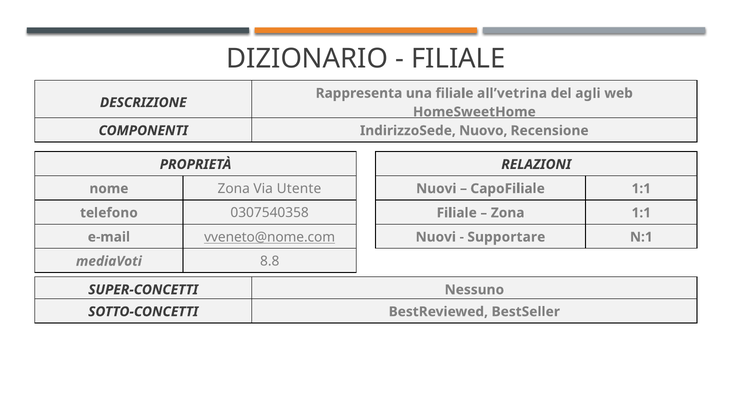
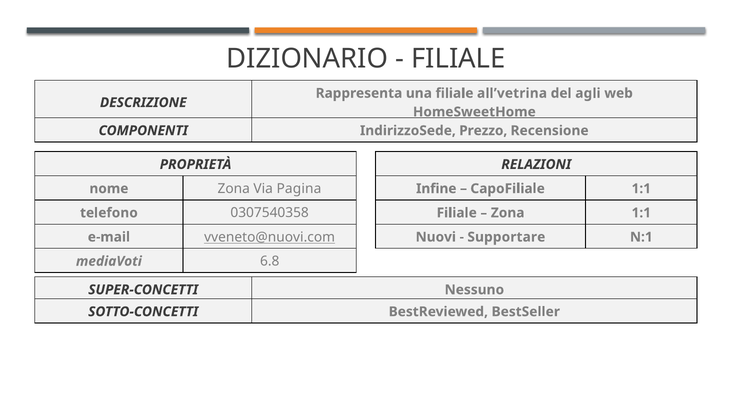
Nuovo: Nuovo -> Prezzo
Utente: Utente -> Pagina
Nuovi at (436, 189): Nuovi -> Infine
vveneto@nome.com: vveneto@nome.com -> vveneto@nuovi.com
8.8: 8.8 -> 6.8
